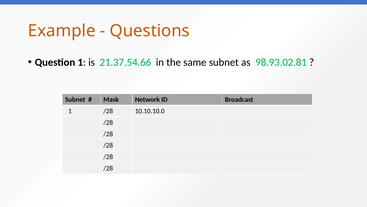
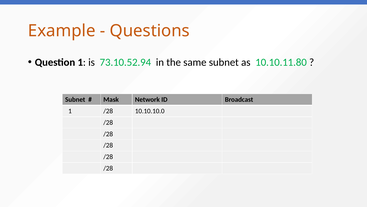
21.37.54.66: 21.37.54.66 -> 73.10.52.94
98.93.02.81: 98.93.02.81 -> 10.10.11.80
